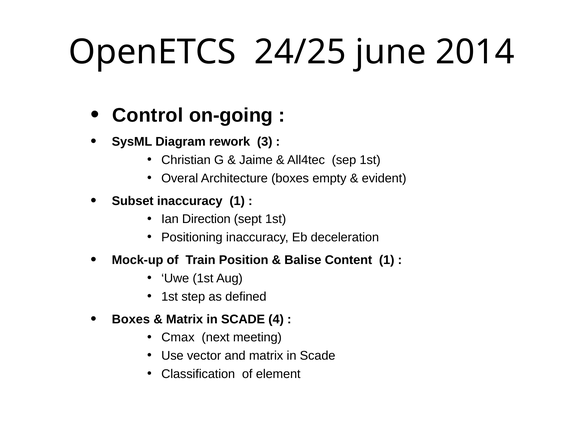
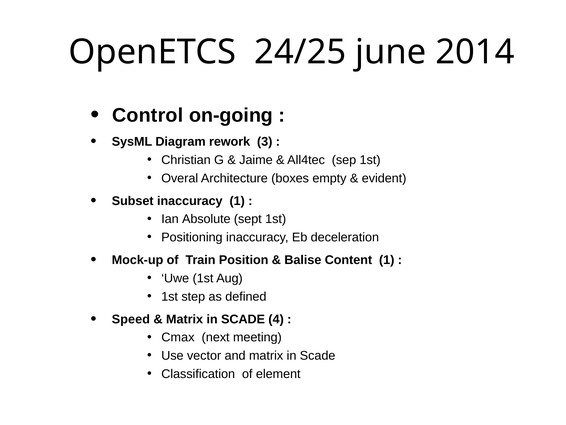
Direction: Direction -> Absolute
Boxes at (131, 319): Boxes -> Speed
